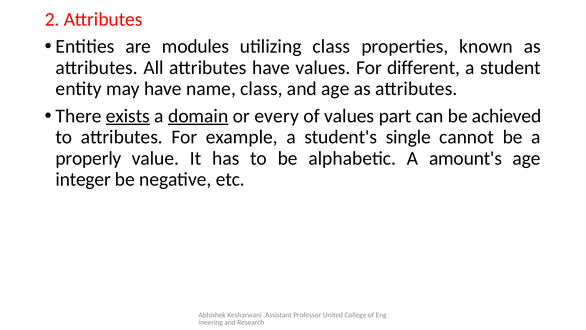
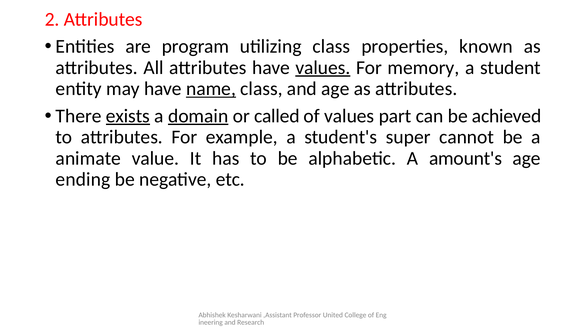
modules: modules -> program
values at (323, 68) underline: none -> present
different: different -> memory
name underline: none -> present
every: every -> called
single: single -> super
properly: properly -> animate
integer: integer -> ending
